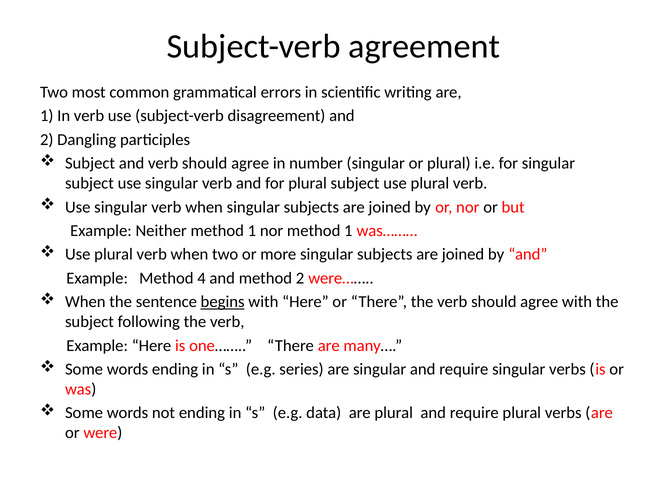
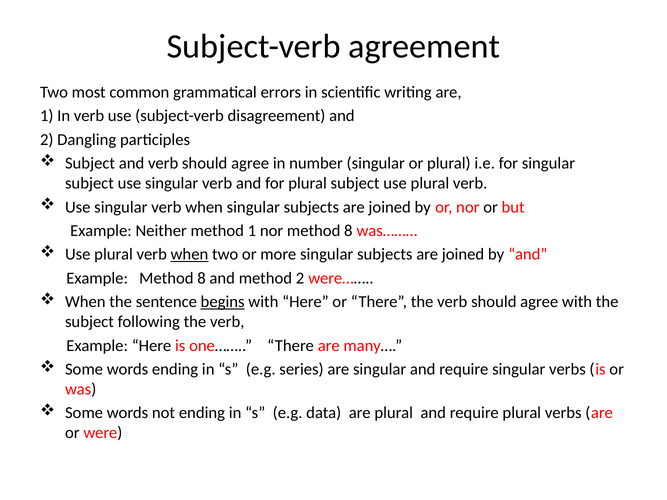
nor method 1: 1 -> 8
when at (189, 255) underline: none -> present
Example Method 4: 4 -> 8
